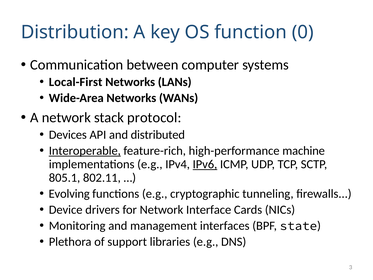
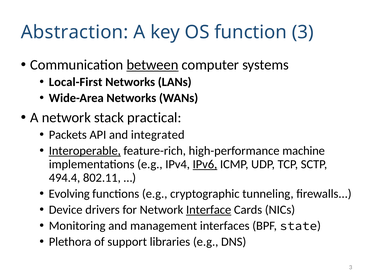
Distribution: Distribution -> Abstraction
function 0: 0 -> 3
between underline: none -> present
protocol: protocol -> practical
Devices: Devices -> Packets
distributed: distributed -> integrated
805.1: 805.1 -> 494.4
Interface underline: none -> present
